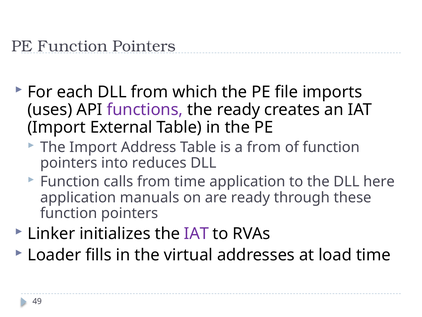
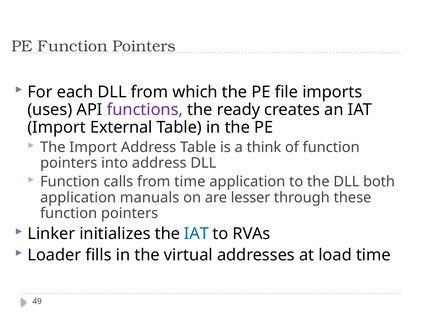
a from: from -> think
into reduces: reduces -> address
here: here -> both
are ready: ready -> lesser
IAT at (196, 233) colour: purple -> blue
